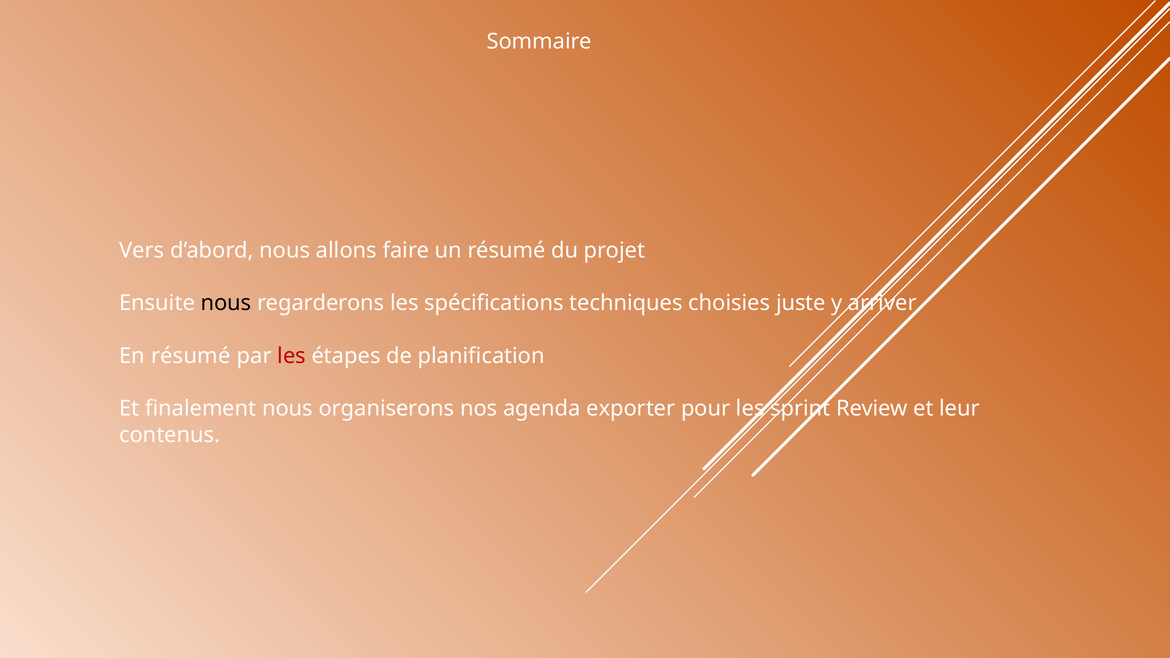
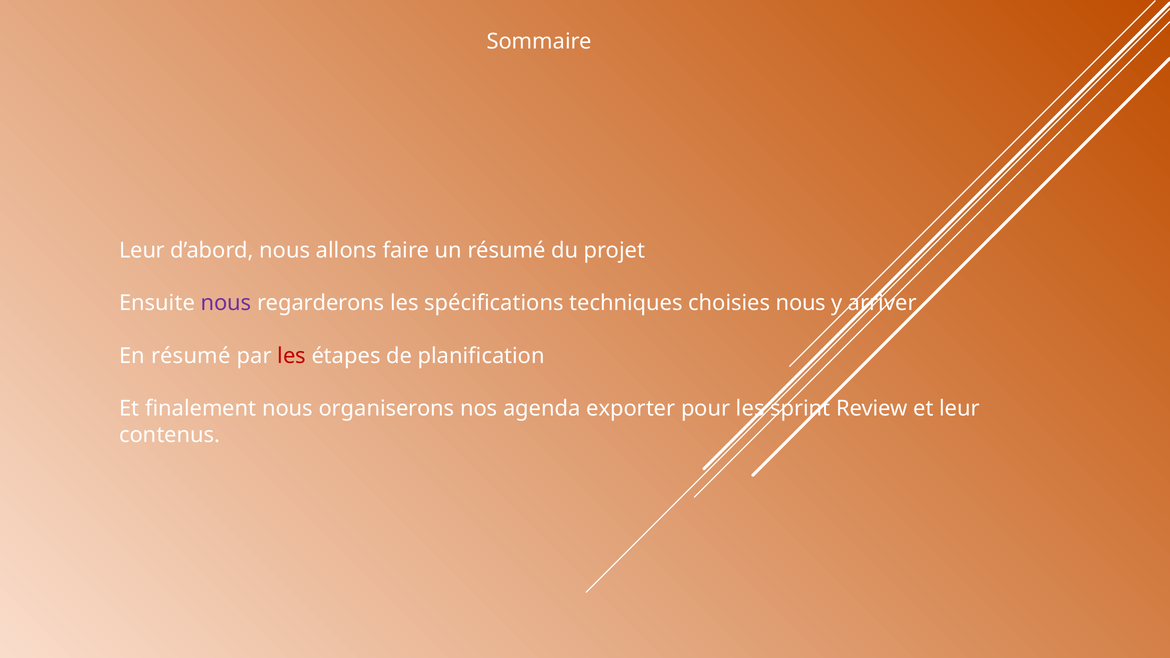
Vers at (142, 251): Vers -> Leur
nous at (226, 303) colour: black -> purple
choisies juste: juste -> nous
